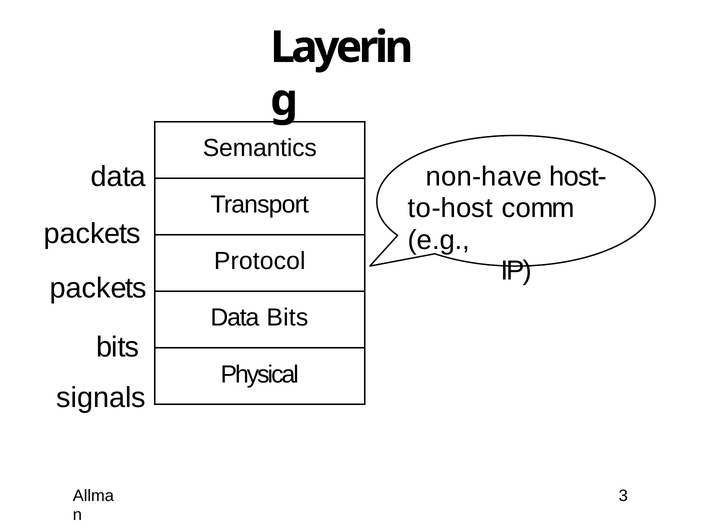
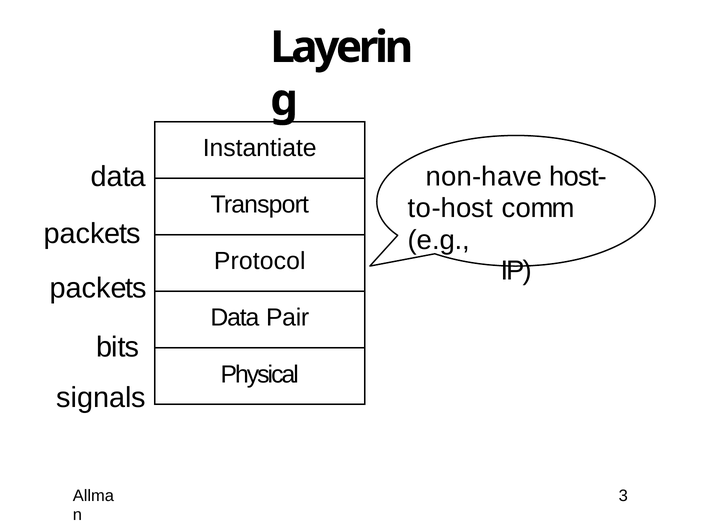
Semantics: Semantics -> Instantiate
Data Bits: Bits -> Pair
